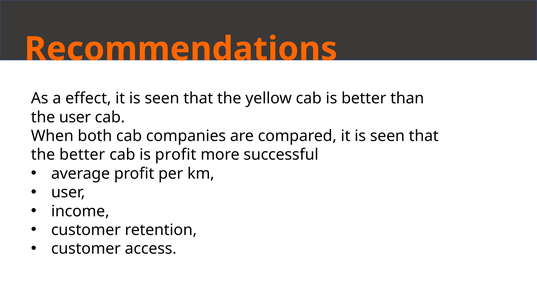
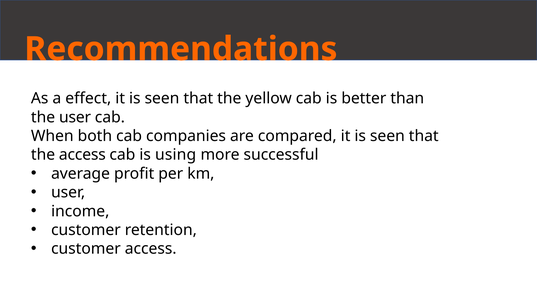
the better: better -> access
is profit: profit -> using
